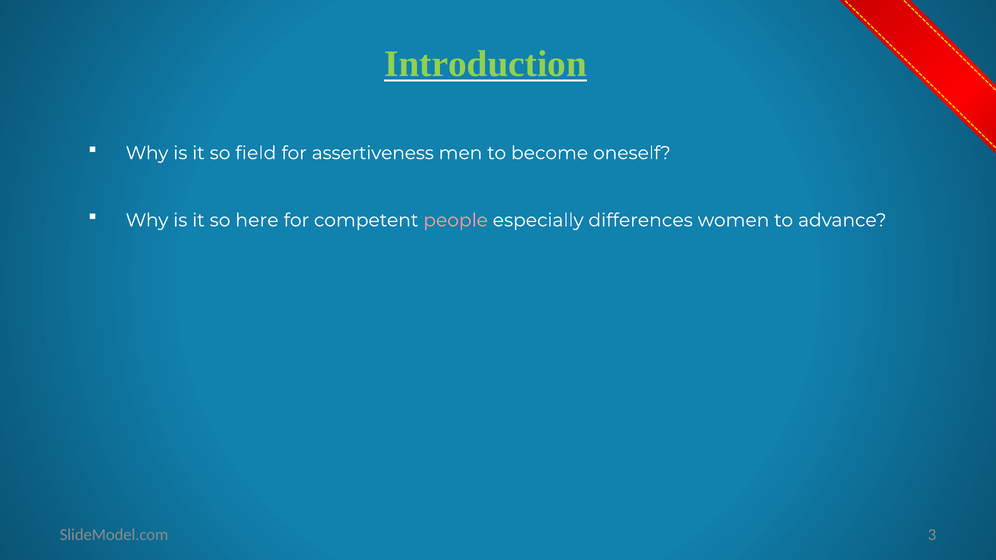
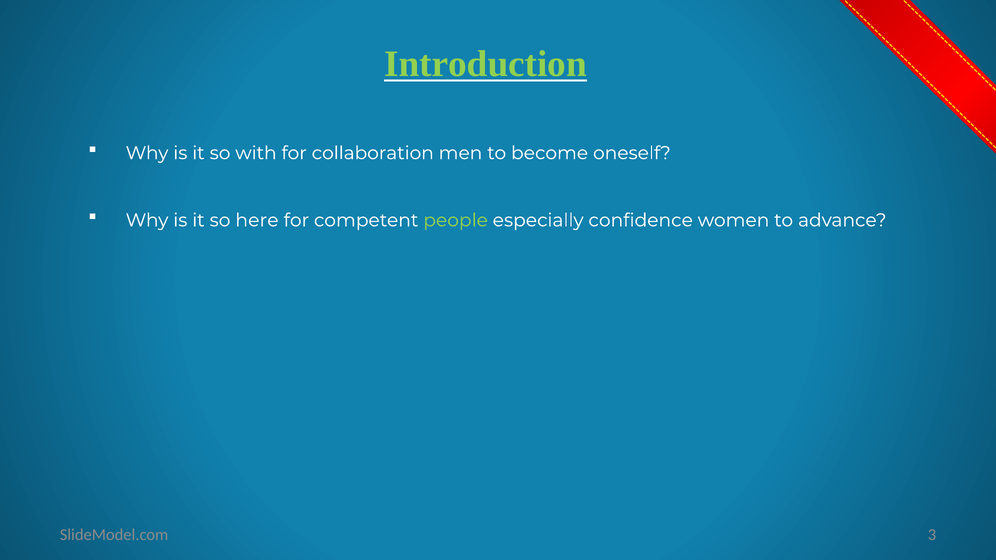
field: field -> with
assertiveness: assertiveness -> collaboration
people colour: pink -> light green
differences: differences -> confidence
